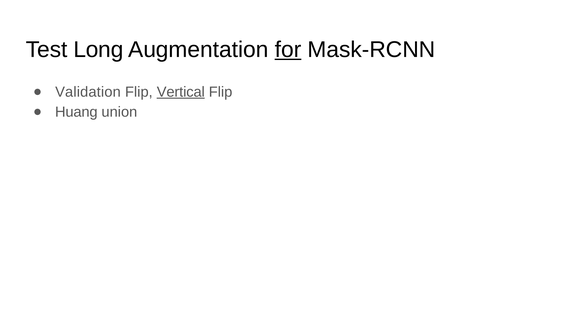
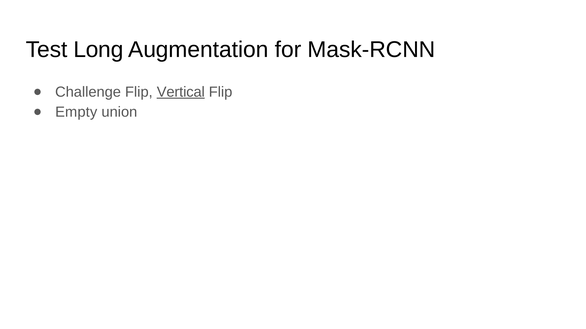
for underline: present -> none
Validation: Validation -> Challenge
Huang: Huang -> Empty
